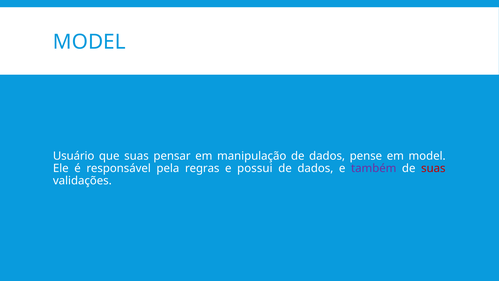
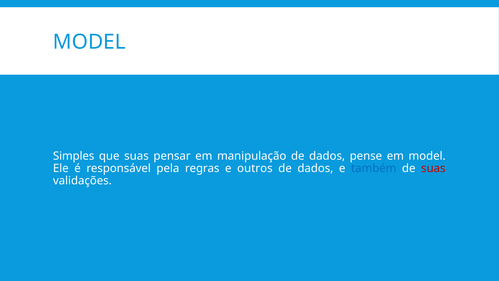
Usuário: Usuário -> Simples
possui: possui -> outros
também colour: purple -> blue
